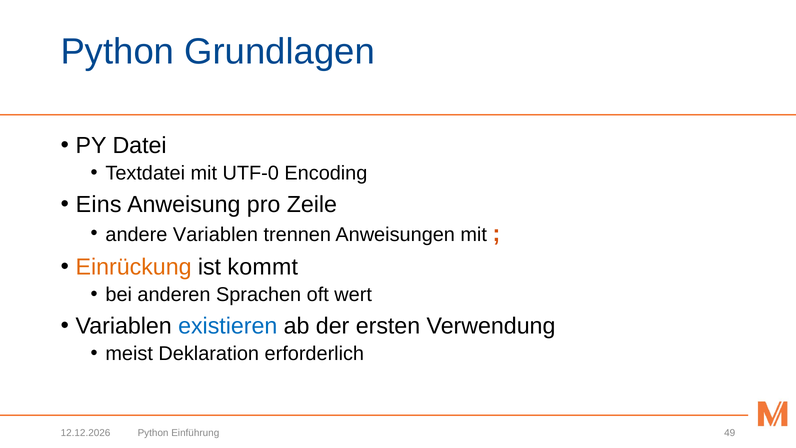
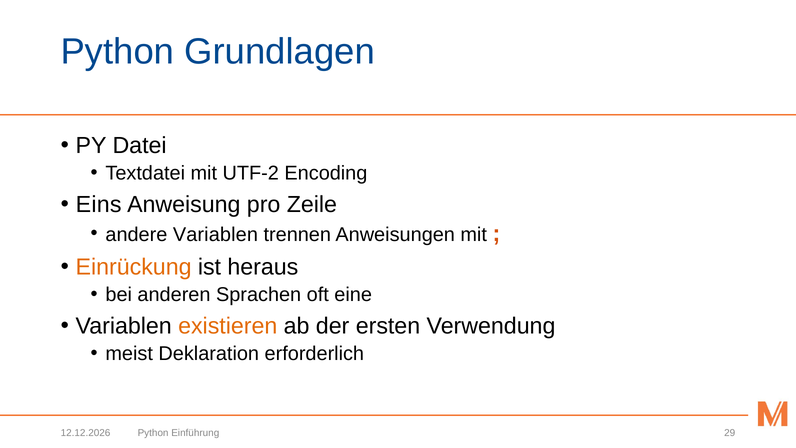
UTF-0: UTF-0 -> UTF-2
kommt: kommt -> heraus
wert: wert -> eine
existieren colour: blue -> orange
49: 49 -> 29
